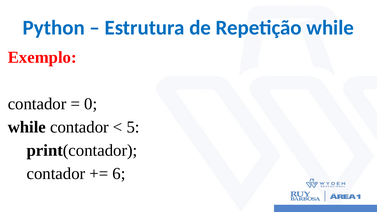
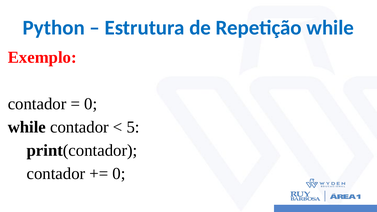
6 at (119, 174): 6 -> 0
